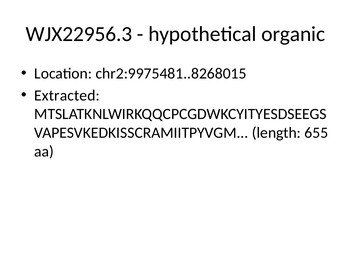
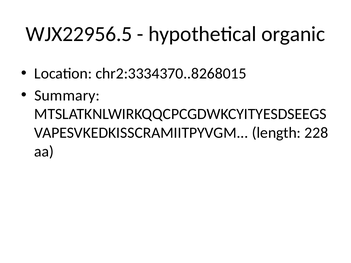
WJX22956.3: WJX22956.3 -> WJX22956.5
chr2:9975481..8268015: chr2:9975481..8268015 -> chr2:3334370..8268015
Extracted: Extracted -> Summary
655: 655 -> 228
